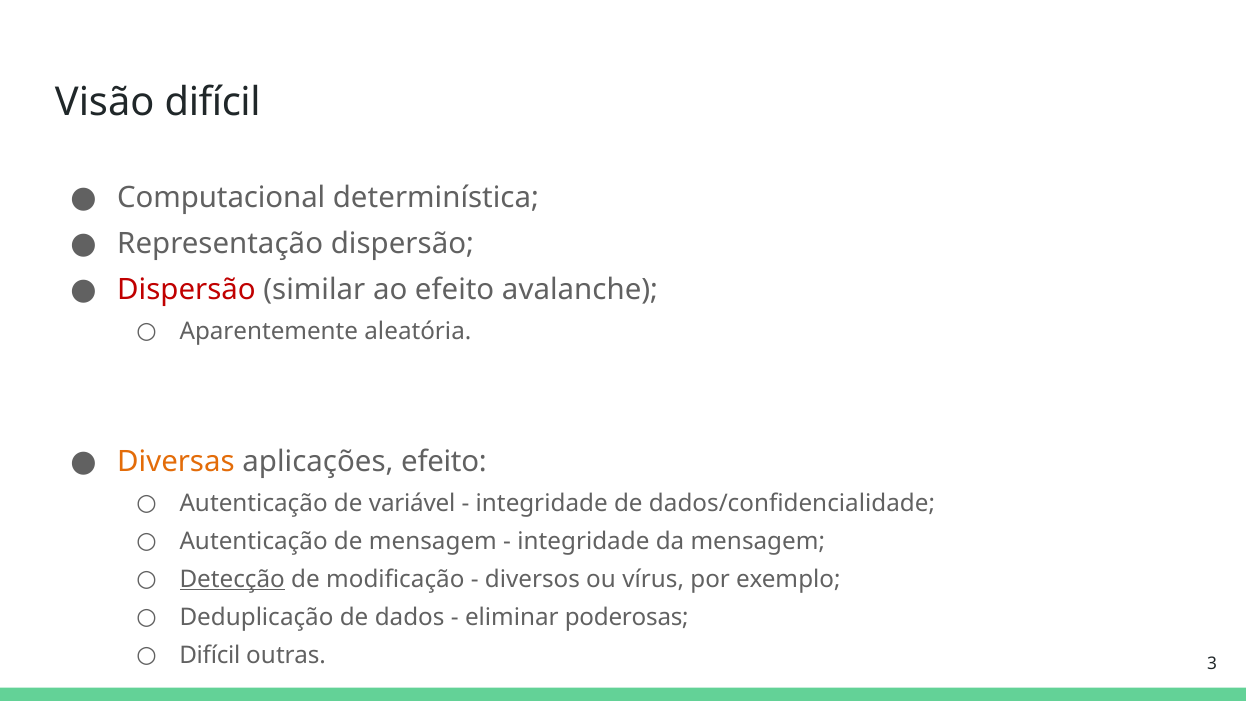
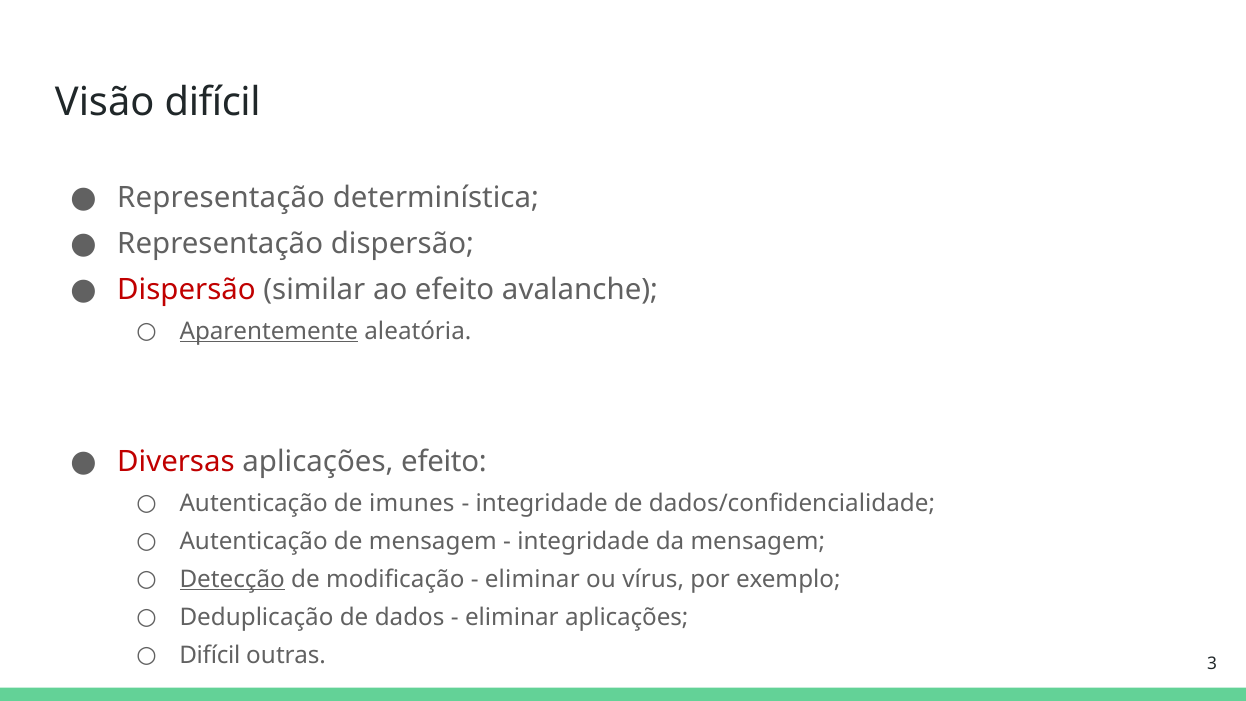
Computacional at (221, 197): Computacional -> Representação
Aparentemente underline: none -> present
Diversas colour: orange -> red
variável: variável -> imunes
diversos at (532, 579): diversos -> eliminar
eliminar poderosas: poderosas -> aplicações
